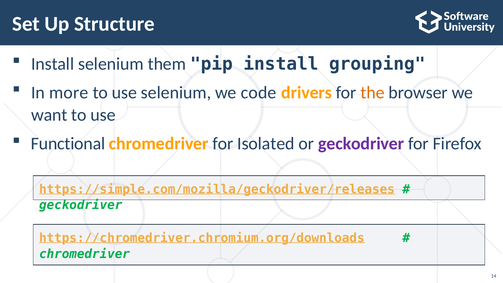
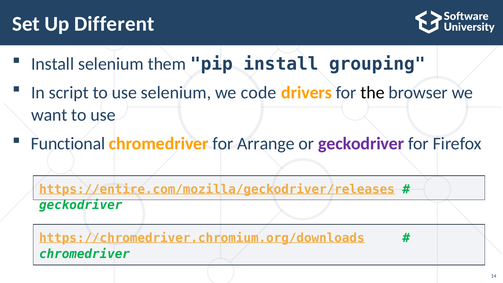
Structure: Structure -> Different
more: more -> script
the colour: orange -> black
Isolated: Isolated -> Arrange
https://simple.com/mozilla/geckodriver/releases: https://simple.com/mozilla/geckodriver/releases -> https://entire.com/mozilla/geckodriver/releases
